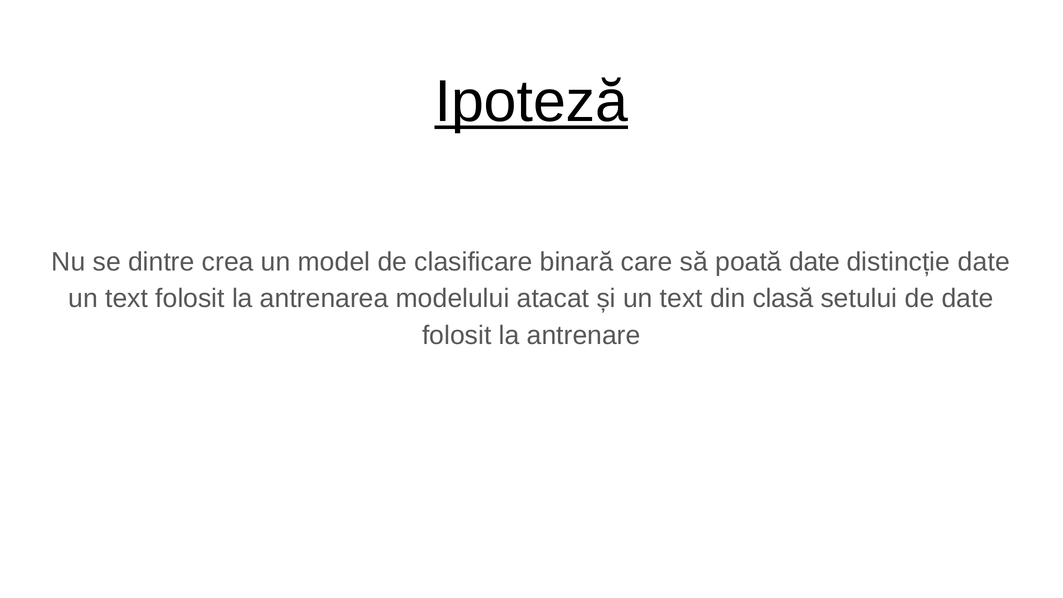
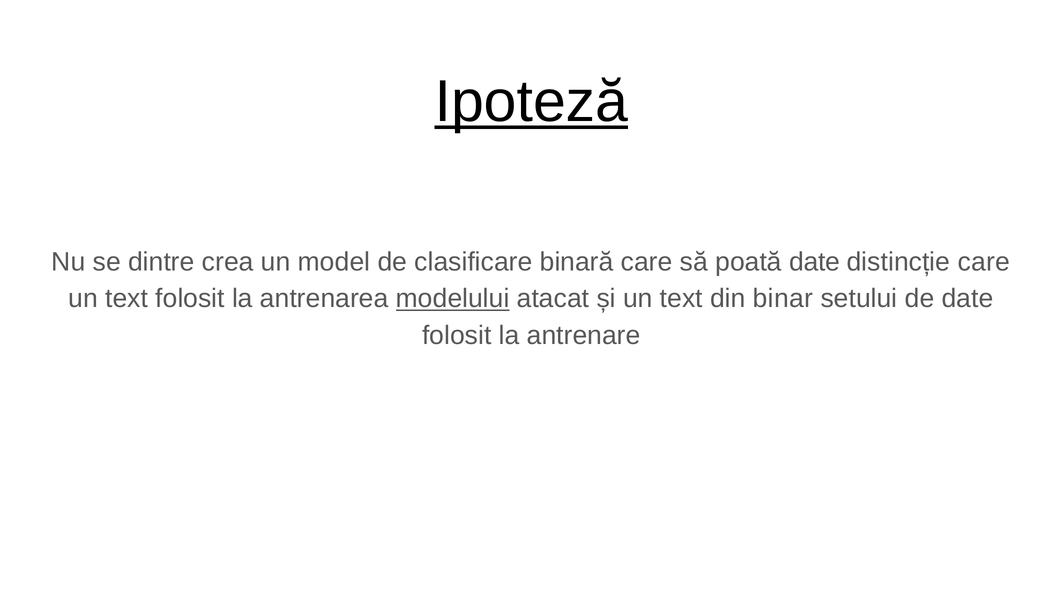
distincție date: date -> care
modelului underline: none -> present
clasă: clasă -> binar
